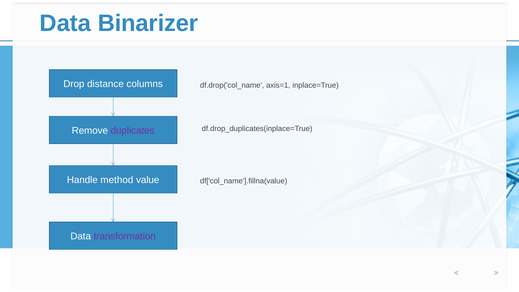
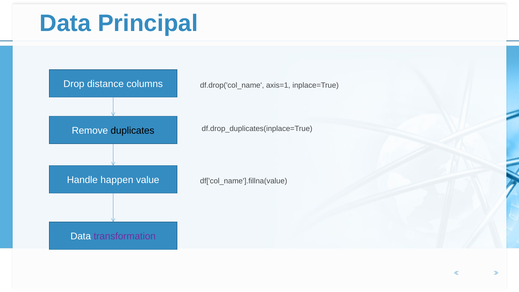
Binarizer: Binarizer -> Principal
duplicates colour: purple -> black
method: method -> happen
